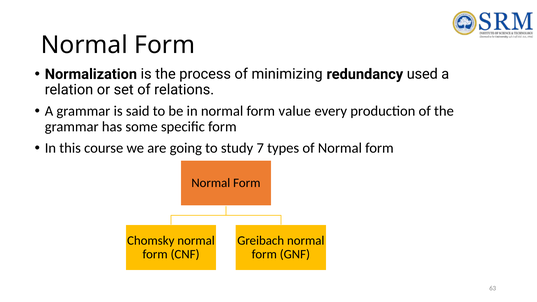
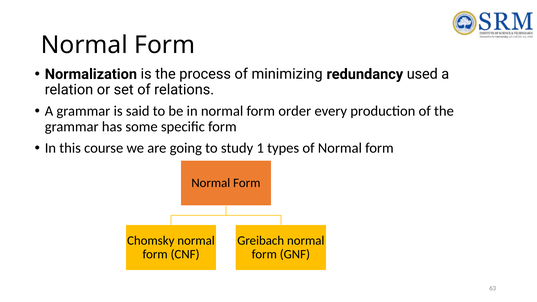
value: value -> order
7: 7 -> 1
